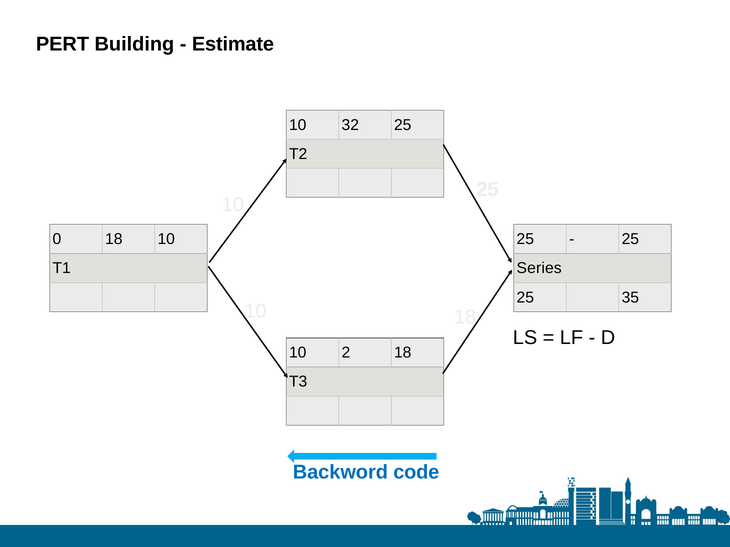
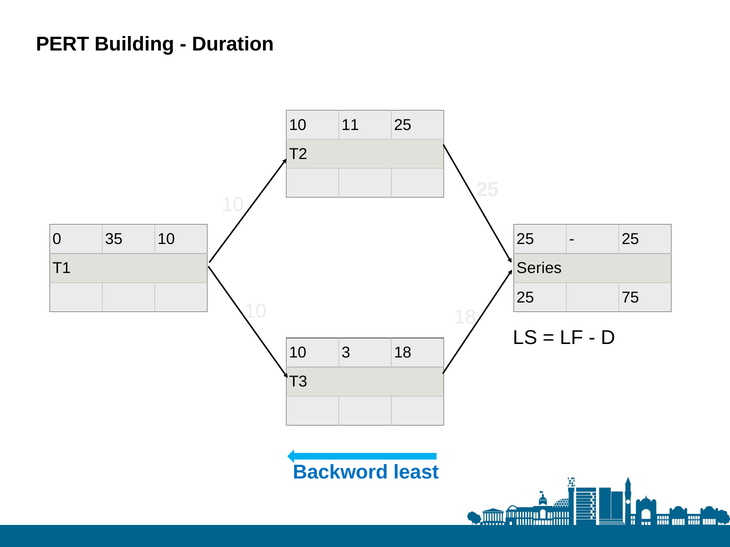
Estimate: Estimate -> Duration
32: 32 -> 11
0 18: 18 -> 35
35: 35 -> 75
2: 2 -> 3
code: code -> least
